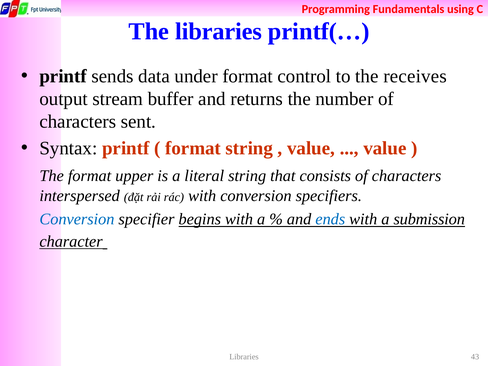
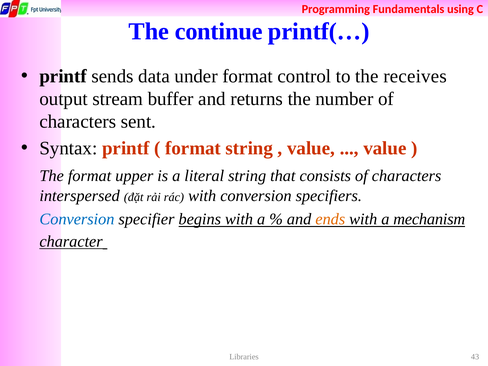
The libraries: libraries -> continue
ends colour: blue -> orange
submission: submission -> mechanism
